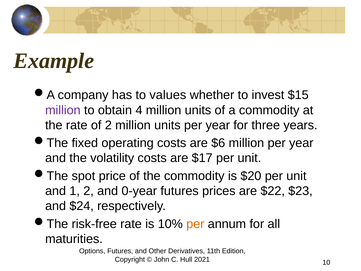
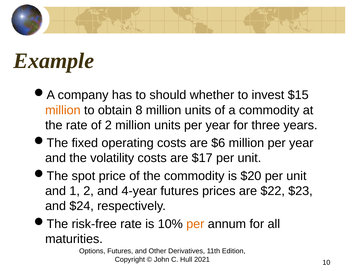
values: values -> should
million at (63, 110) colour: purple -> orange
4: 4 -> 8
0-year: 0-year -> 4-year
